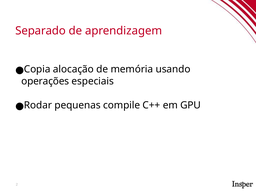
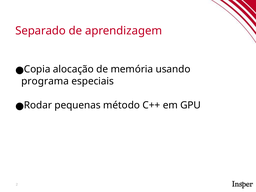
operações: operações -> programa
compile: compile -> método
